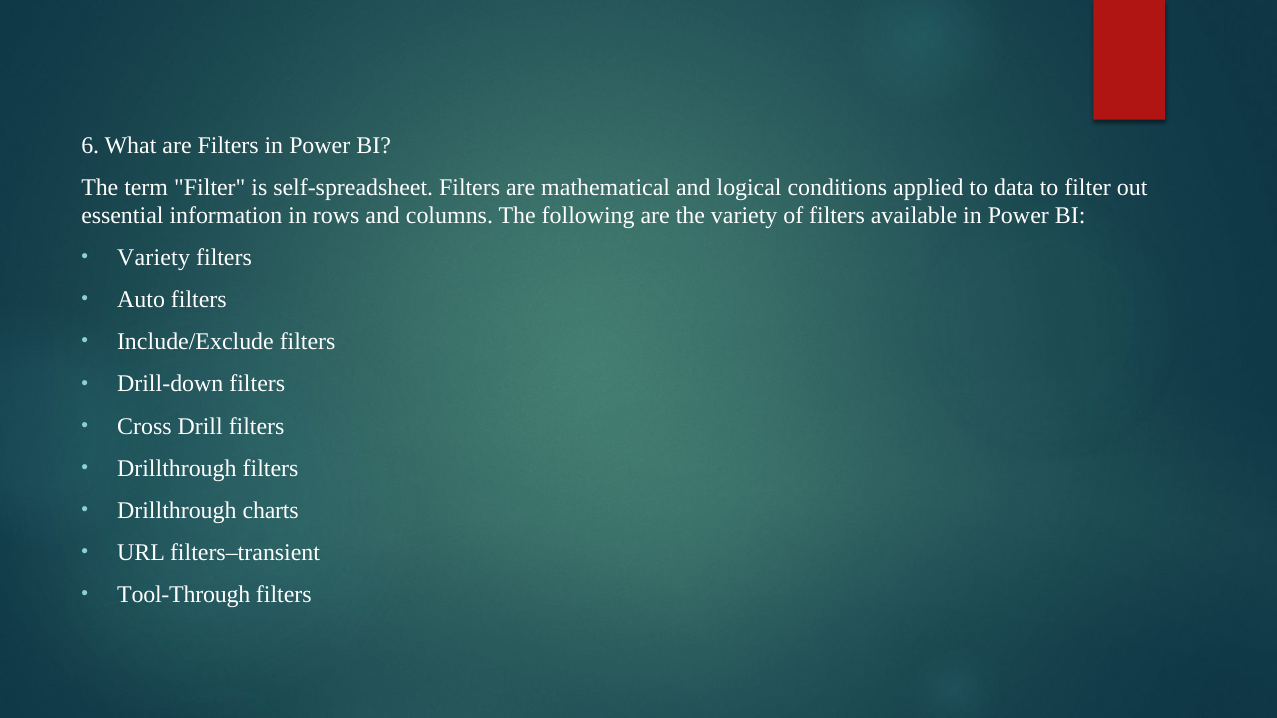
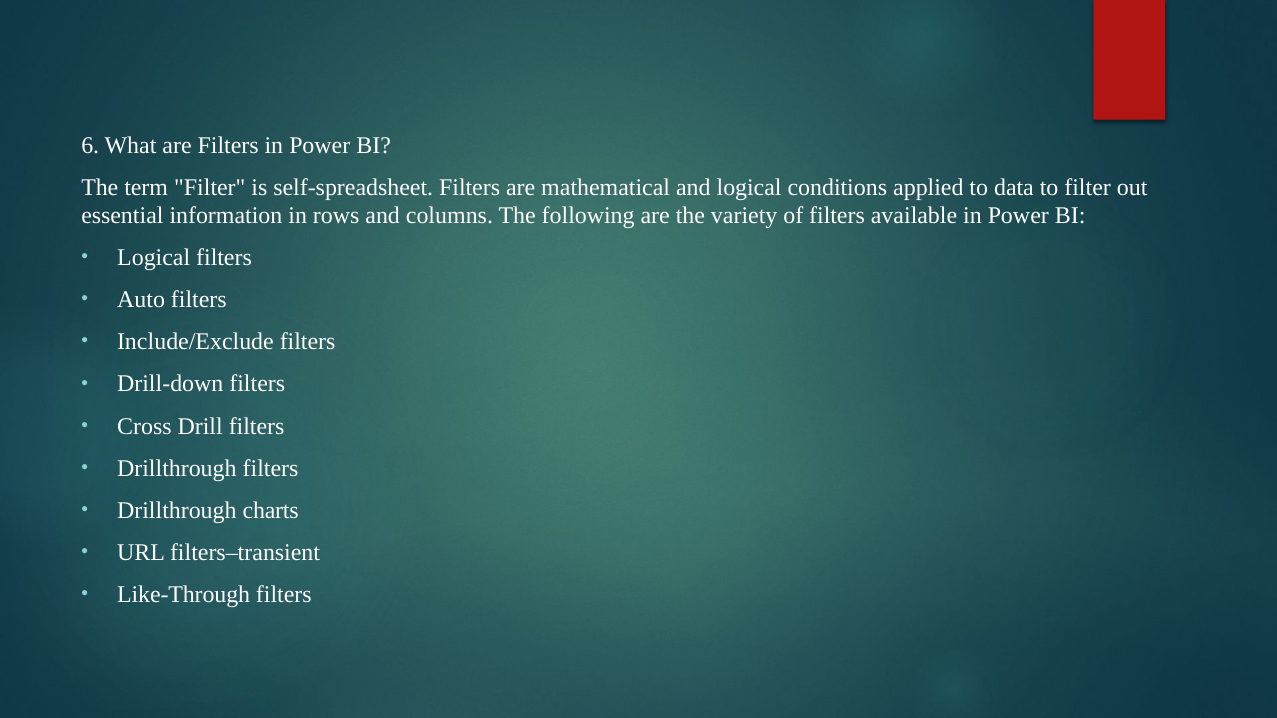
Variety at (154, 258): Variety -> Logical
Tool-Through: Tool-Through -> Like-Through
